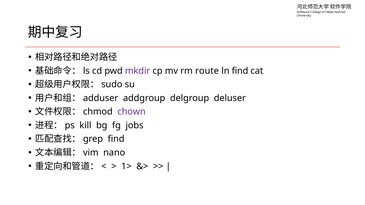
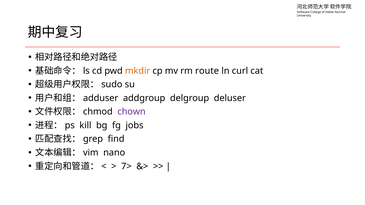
mkdir colour: purple -> orange
ln find: find -> curl
1>: 1> -> 7>
